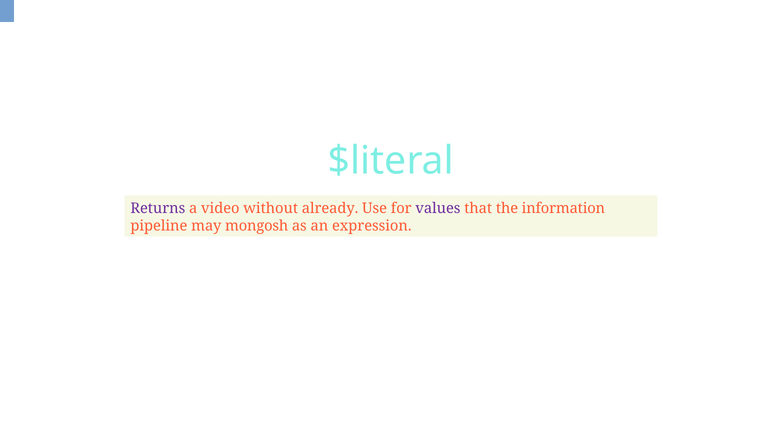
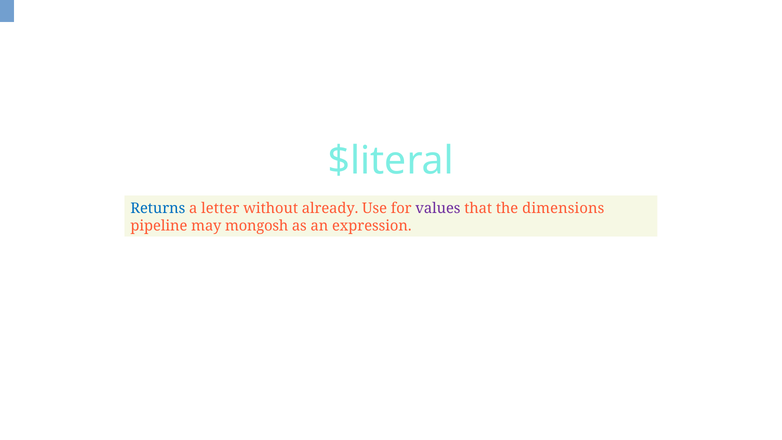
Returns colour: purple -> blue
video: video -> letter
information: information -> dimensions
